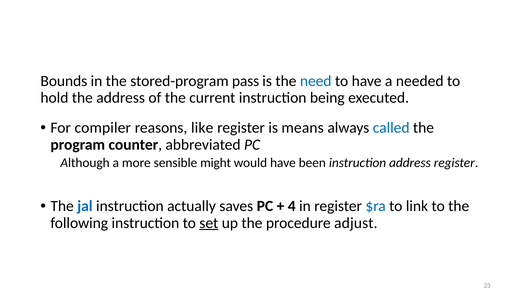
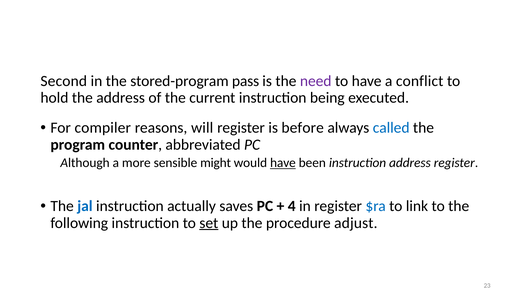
Bounds: Bounds -> Second
need colour: blue -> purple
needed: needed -> conflict
like: like -> will
means: means -> before
have at (283, 163) underline: none -> present
